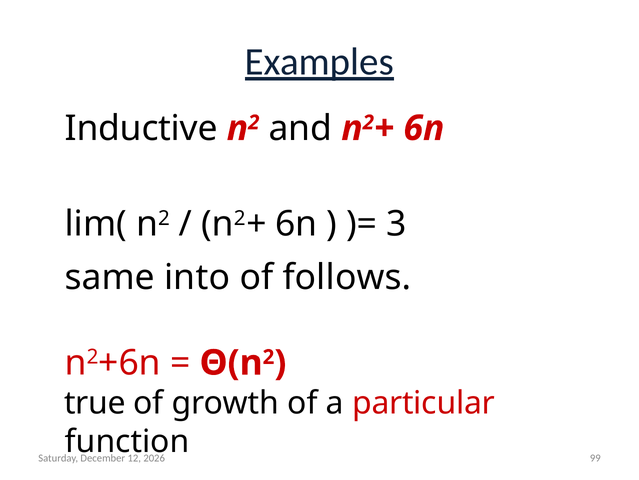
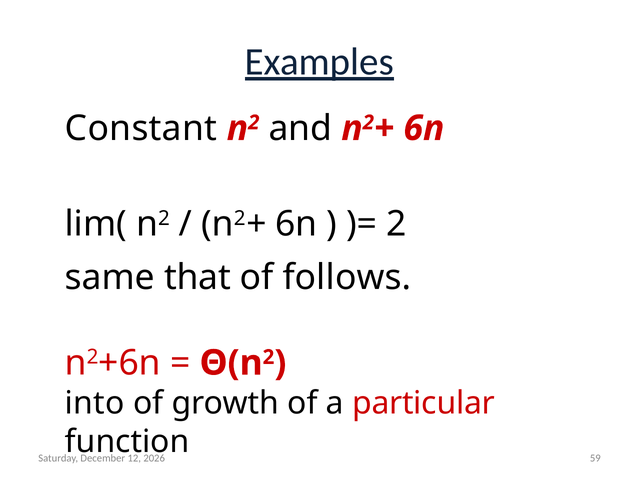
Inductive: Inductive -> Constant
3 at (397, 224): 3 -> 2
into: into -> that
true: true -> into
99: 99 -> 59
